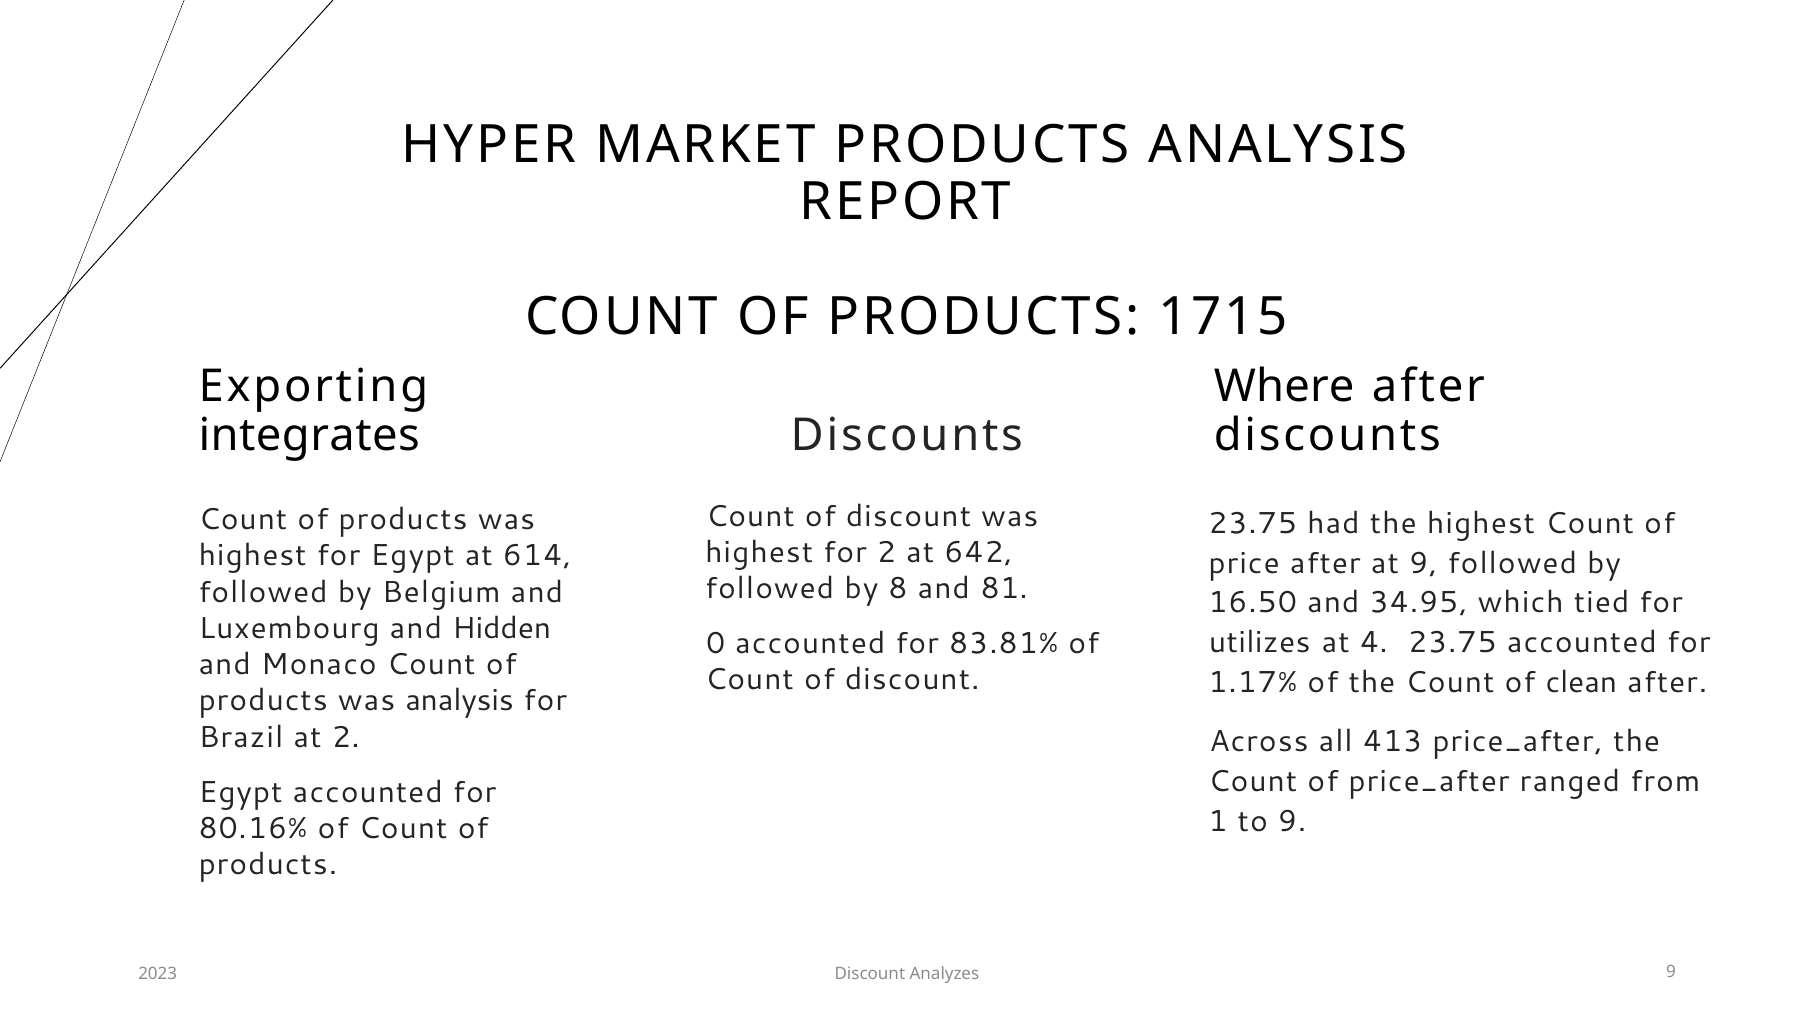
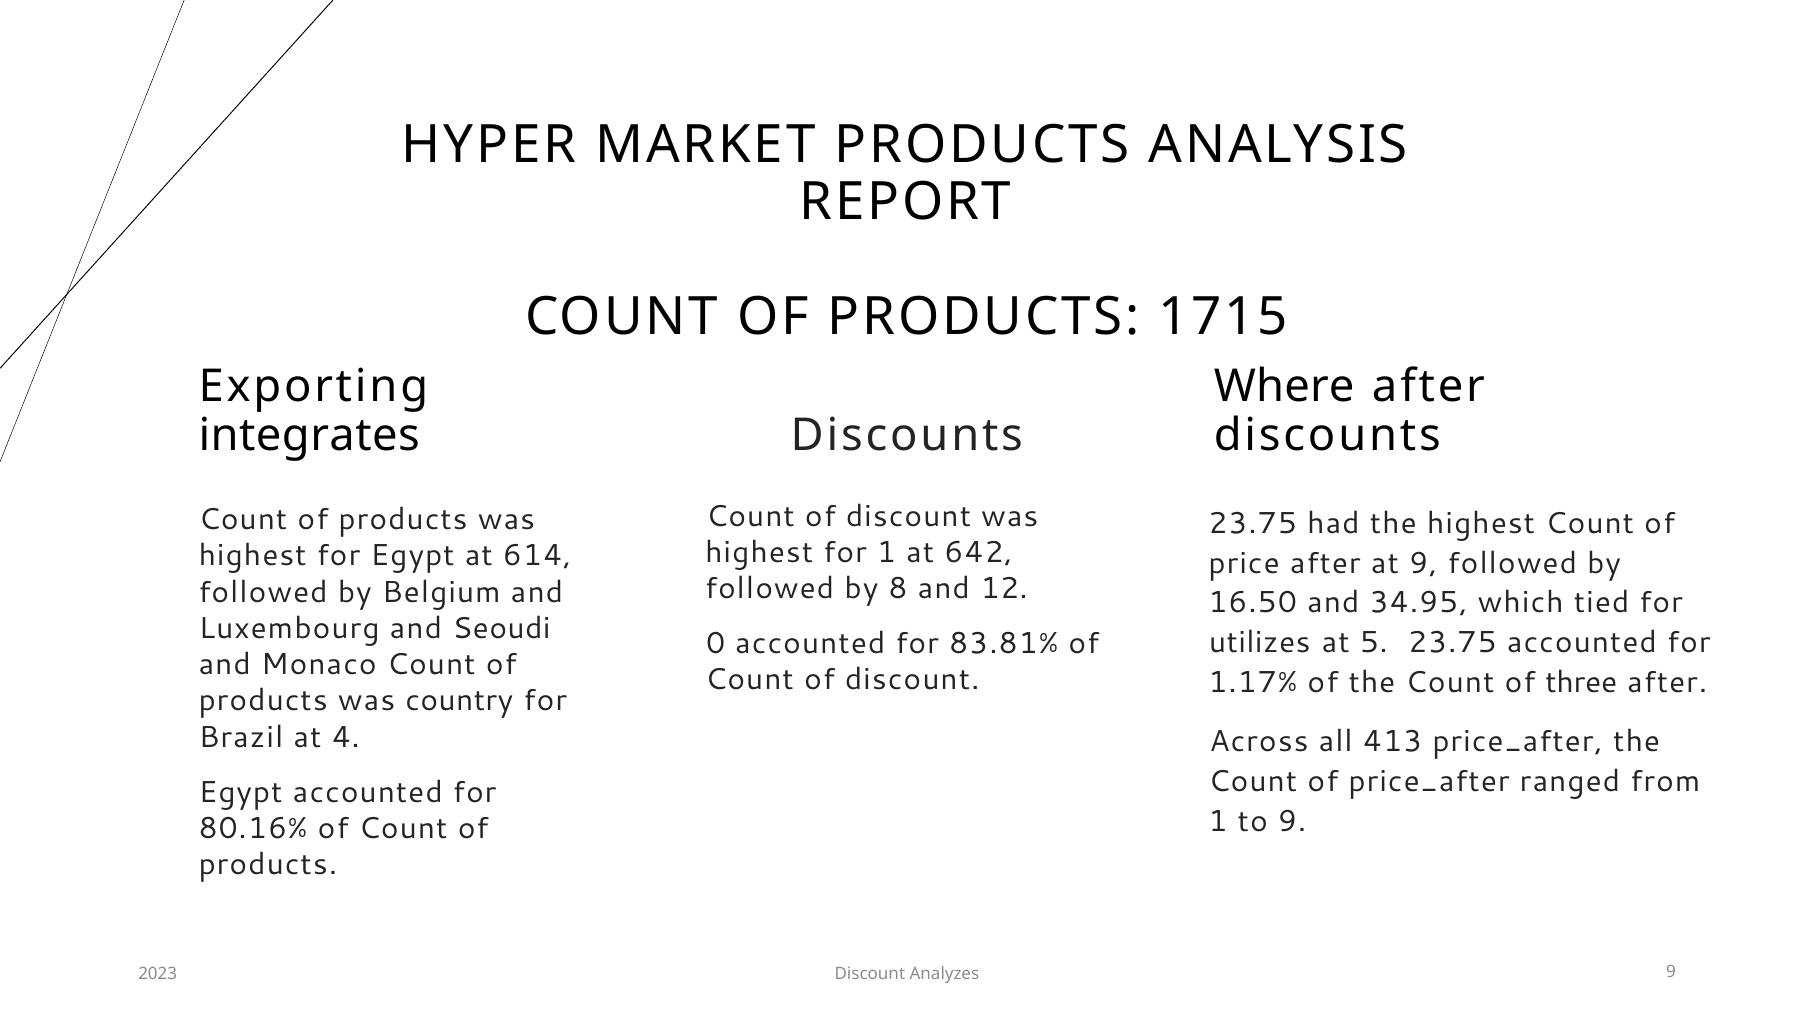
for 2: 2 -> 1
81: 81 -> 12
Hidden: Hidden -> Seoudi
4: 4 -> 5
clean: clean -> three
was analysis: analysis -> country
at 2: 2 -> 4
